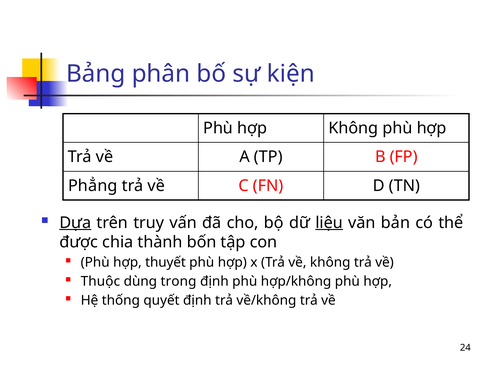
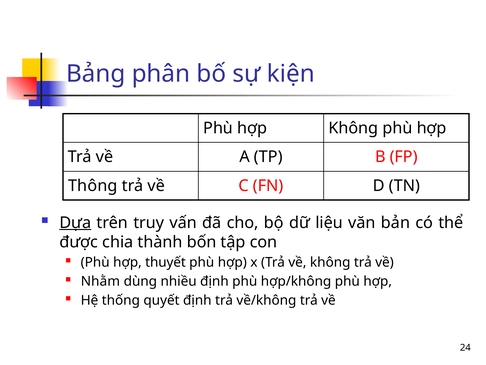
Phẳng: Phẳng -> Thông
liệu underline: present -> none
Thuộc: Thuộc -> Nhằm
trong: trong -> nhiều
